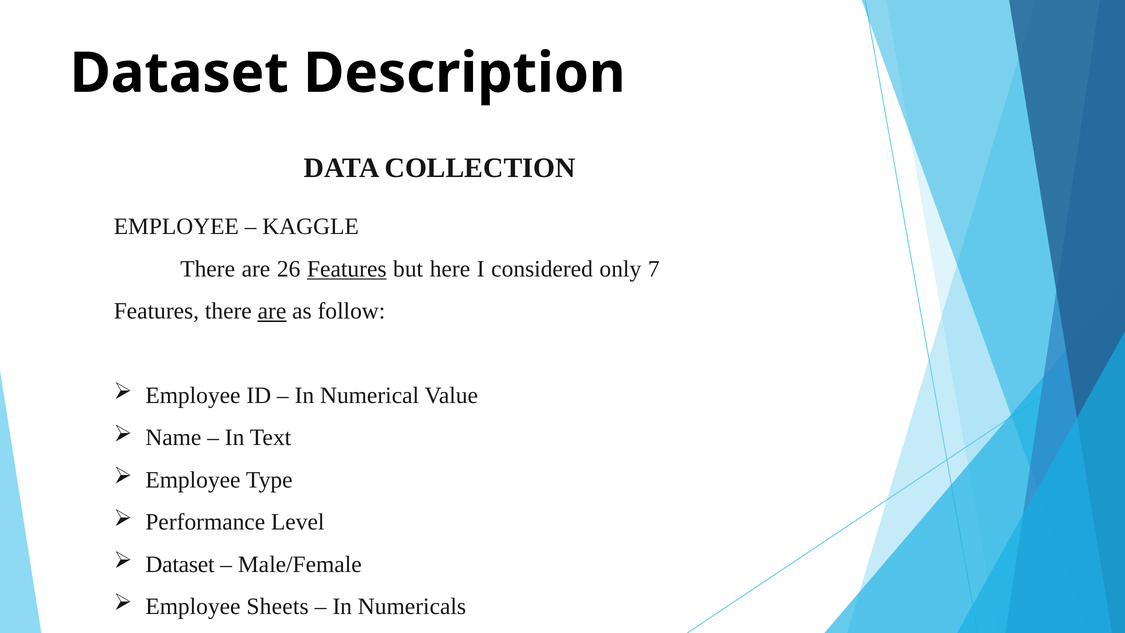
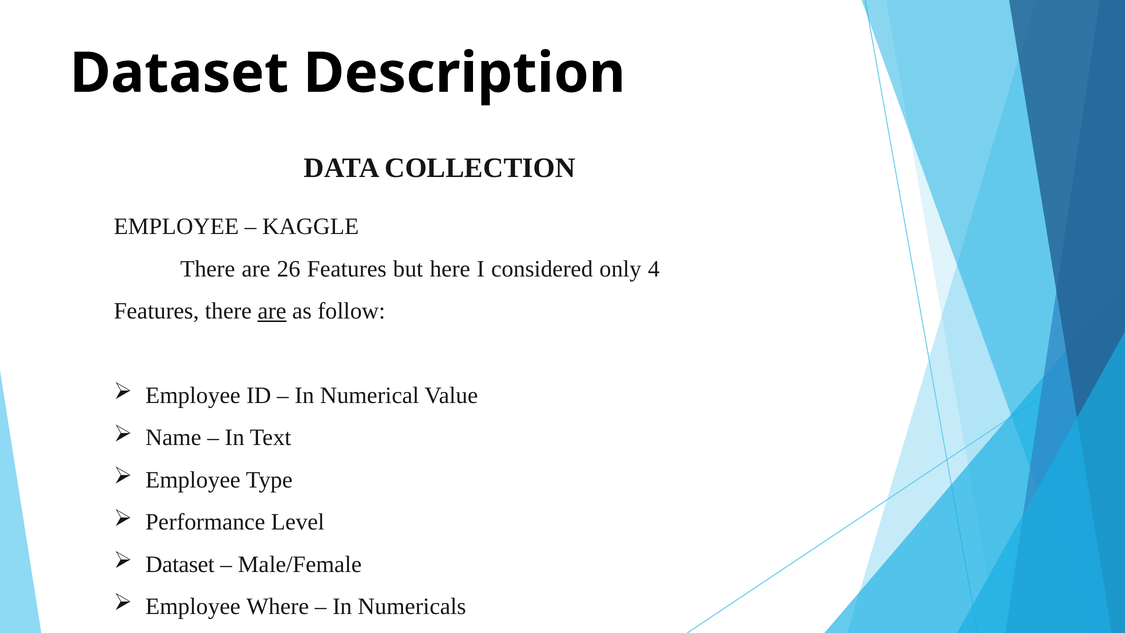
Features at (347, 269) underline: present -> none
7: 7 -> 4
Sheets: Sheets -> Where
